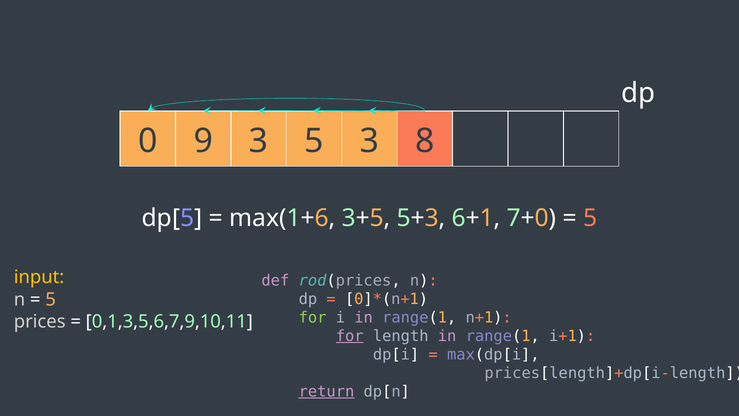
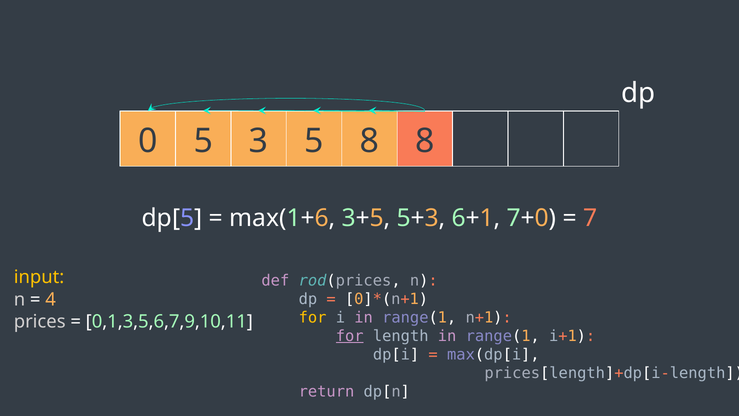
0 9: 9 -> 5
5 3: 3 -> 8
5 at (590, 218): 5 -> 7
5 at (51, 299): 5 -> 4
for at (313, 317) colour: light green -> yellow
return underline: present -> none
